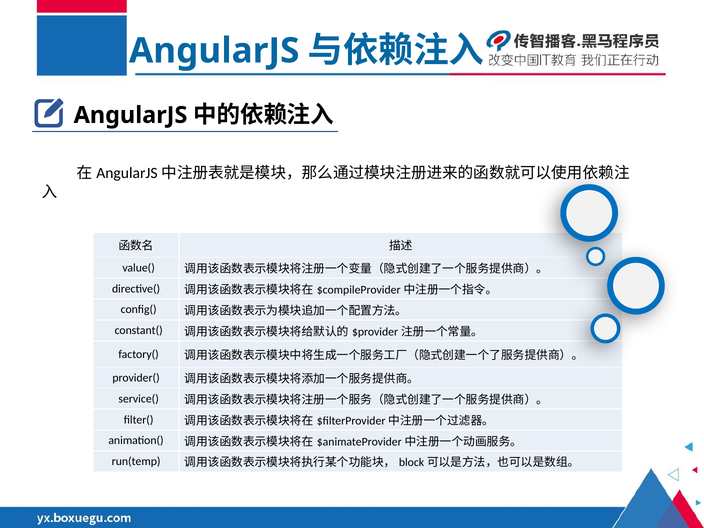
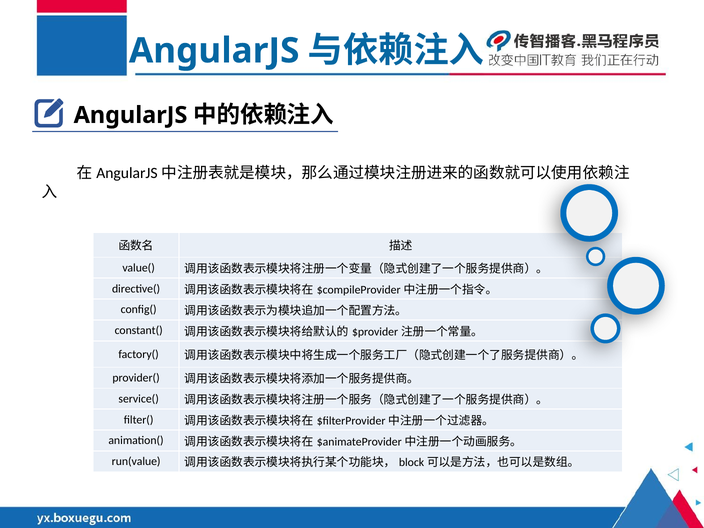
run(temp: run(temp -> run(value
